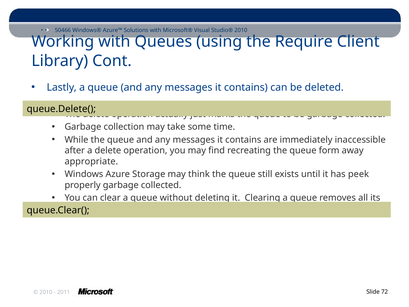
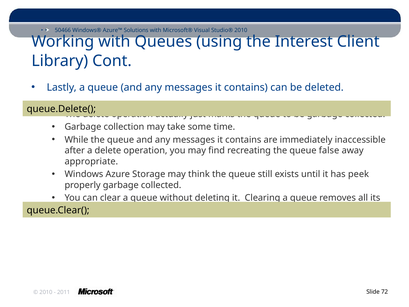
Require: Require -> Interest
form: form -> false
